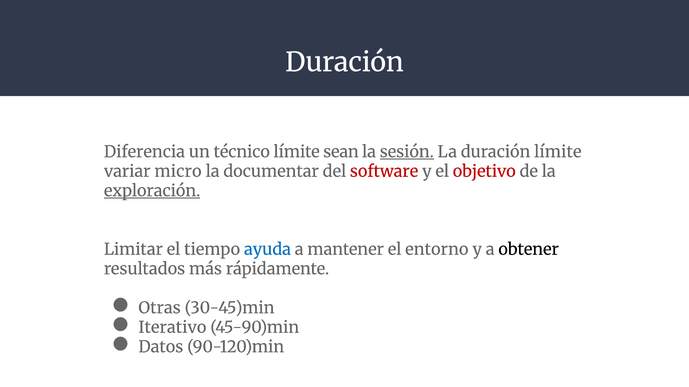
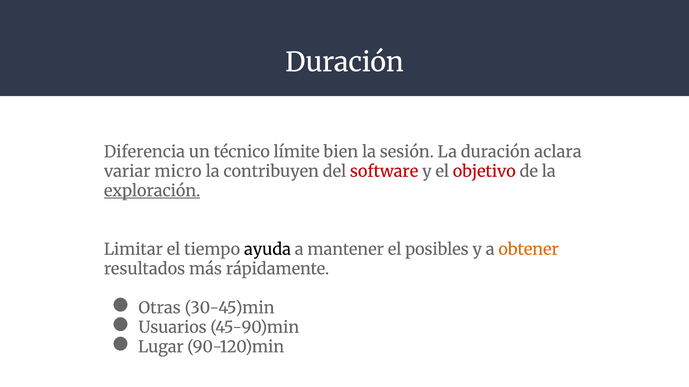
sean: sean -> bien
sesión underline: present -> none
duración límite: límite -> aclara
documentar: documentar -> contribuyen
ayuda colour: blue -> black
entorno: entorno -> posibles
obtener colour: black -> orange
Iterativo: Iterativo -> Usuarios
Datos: Datos -> Lugar
